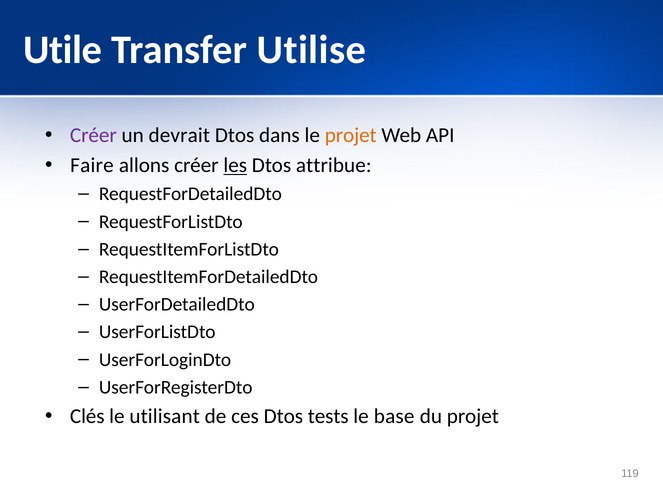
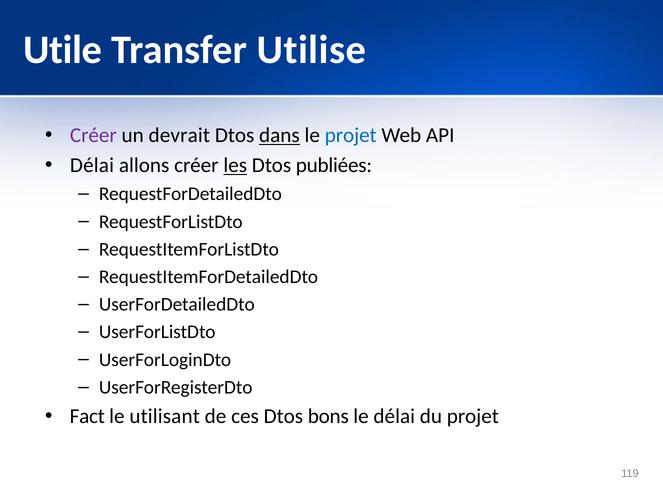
dans underline: none -> present
projet at (351, 135) colour: orange -> blue
Faire at (92, 166): Faire -> Délai
attribue: attribue -> publiées
Clés: Clés -> Fact
tests: tests -> bons
le base: base -> délai
